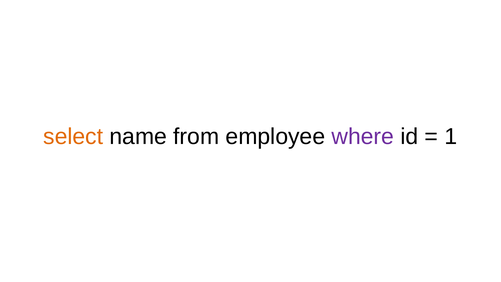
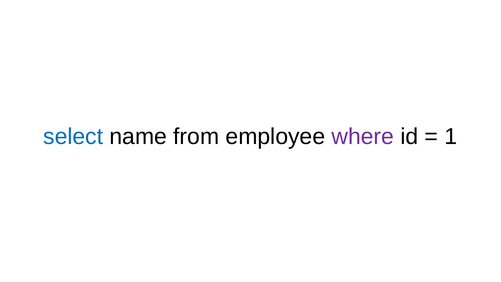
select colour: orange -> blue
